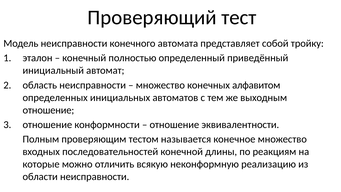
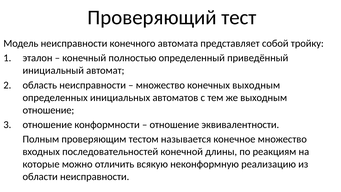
конечных алфавитом: алфавитом -> выходным
